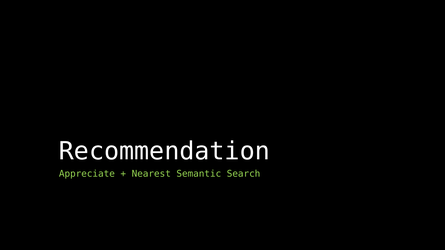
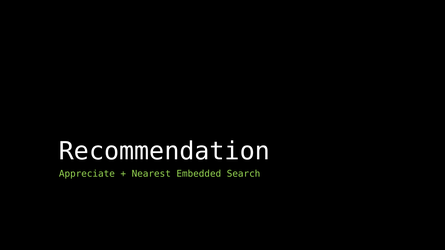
Semantic: Semantic -> Embedded
